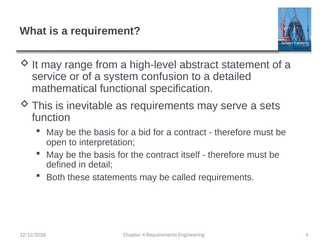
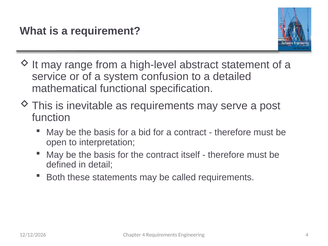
sets: sets -> post
